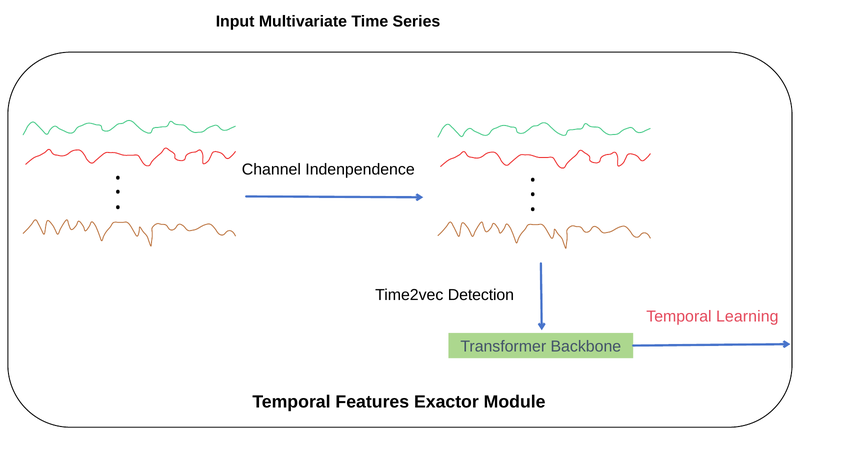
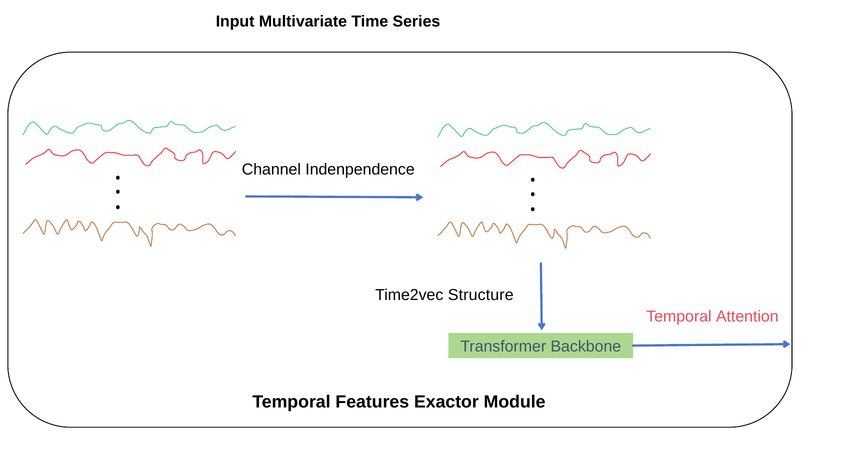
Detection: Detection -> Structure
Learning: Learning -> Attention
